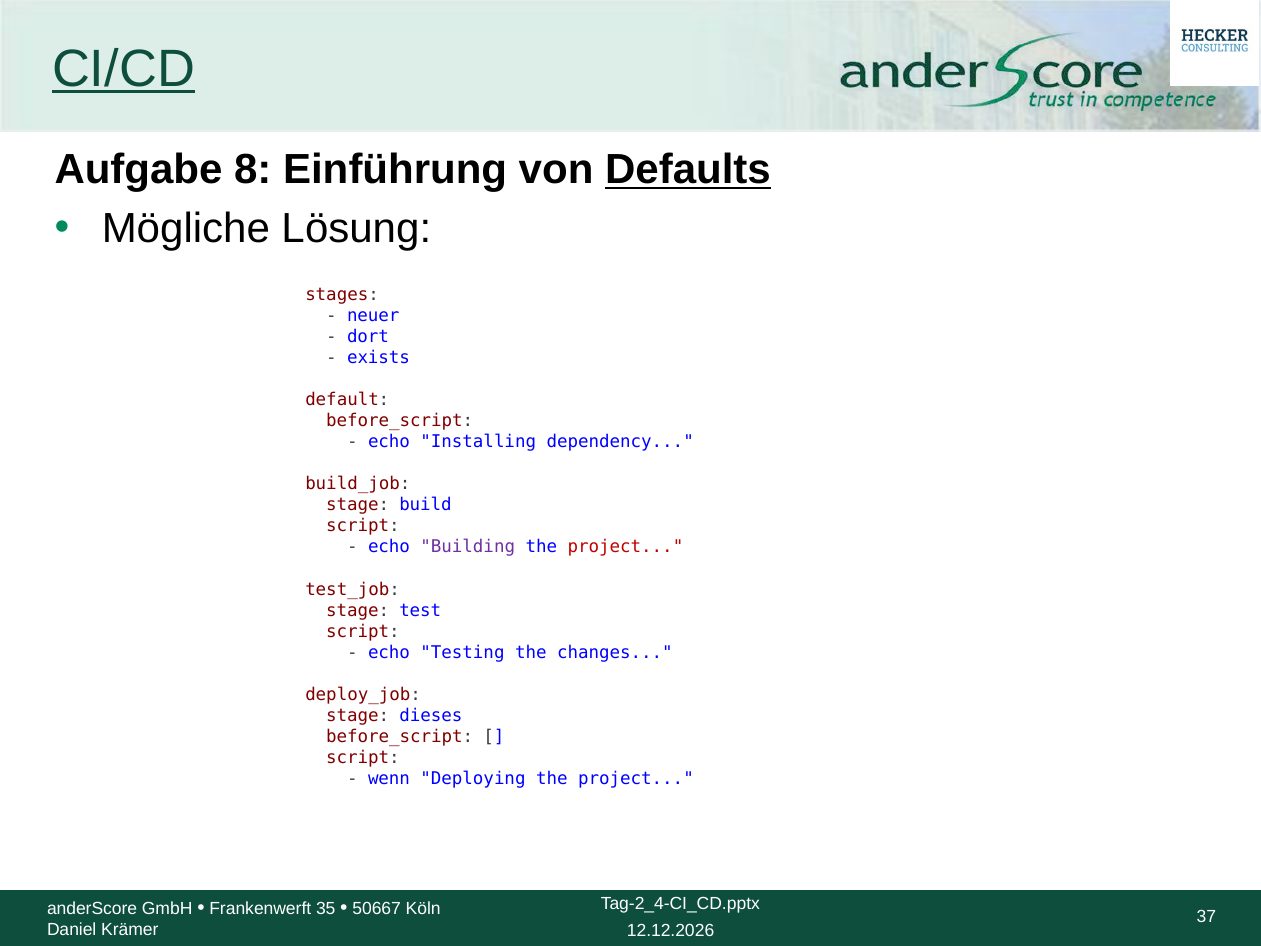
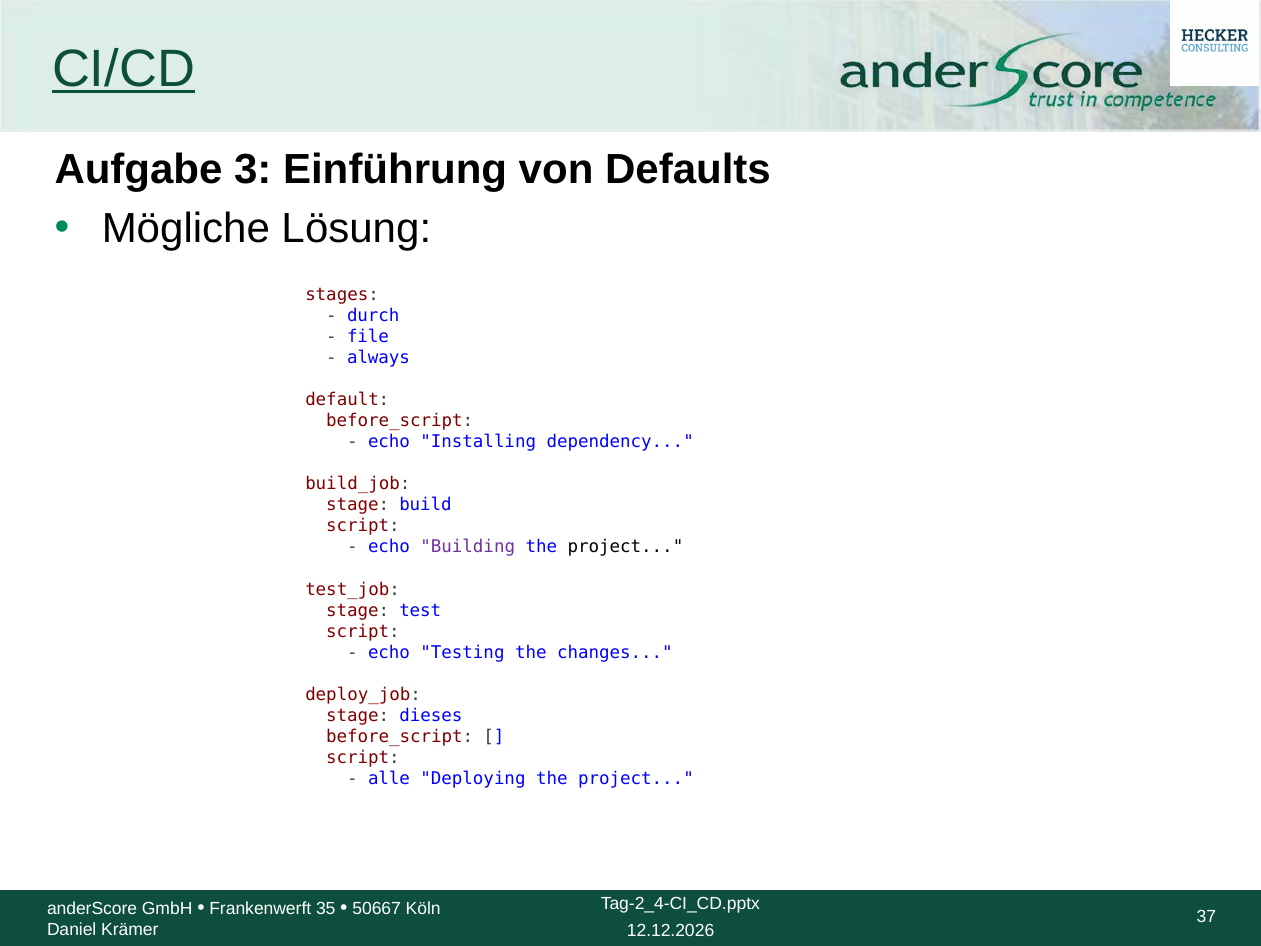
8: 8 -> 3
Defaults underline: present -> none
neuer: neuer -> durch
dort: dort -> file
exists: exists -> always
project at (625, 547) colour: red -> black
wenn: wenn -> alle
